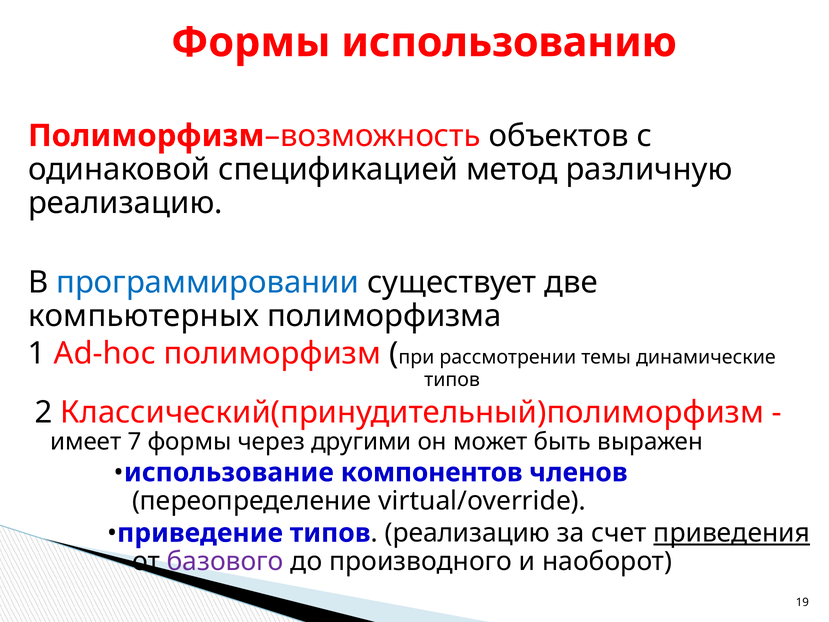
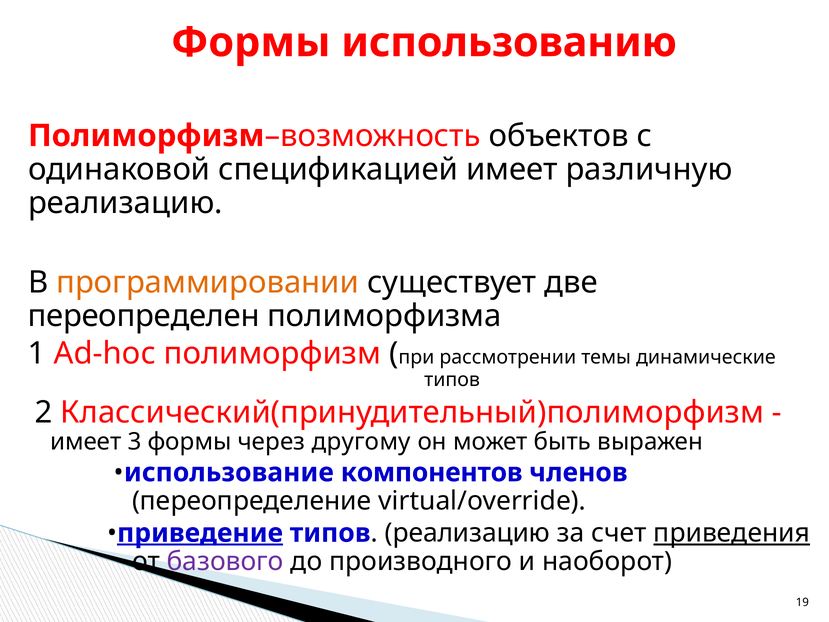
спецификацией метод: метод -> имеет
программировании colour: blue -> orange
компьютерных: компьютерных -> переопределен
7: 7 -> 3
другими: другими -> другому
приведение underline: none -> present
